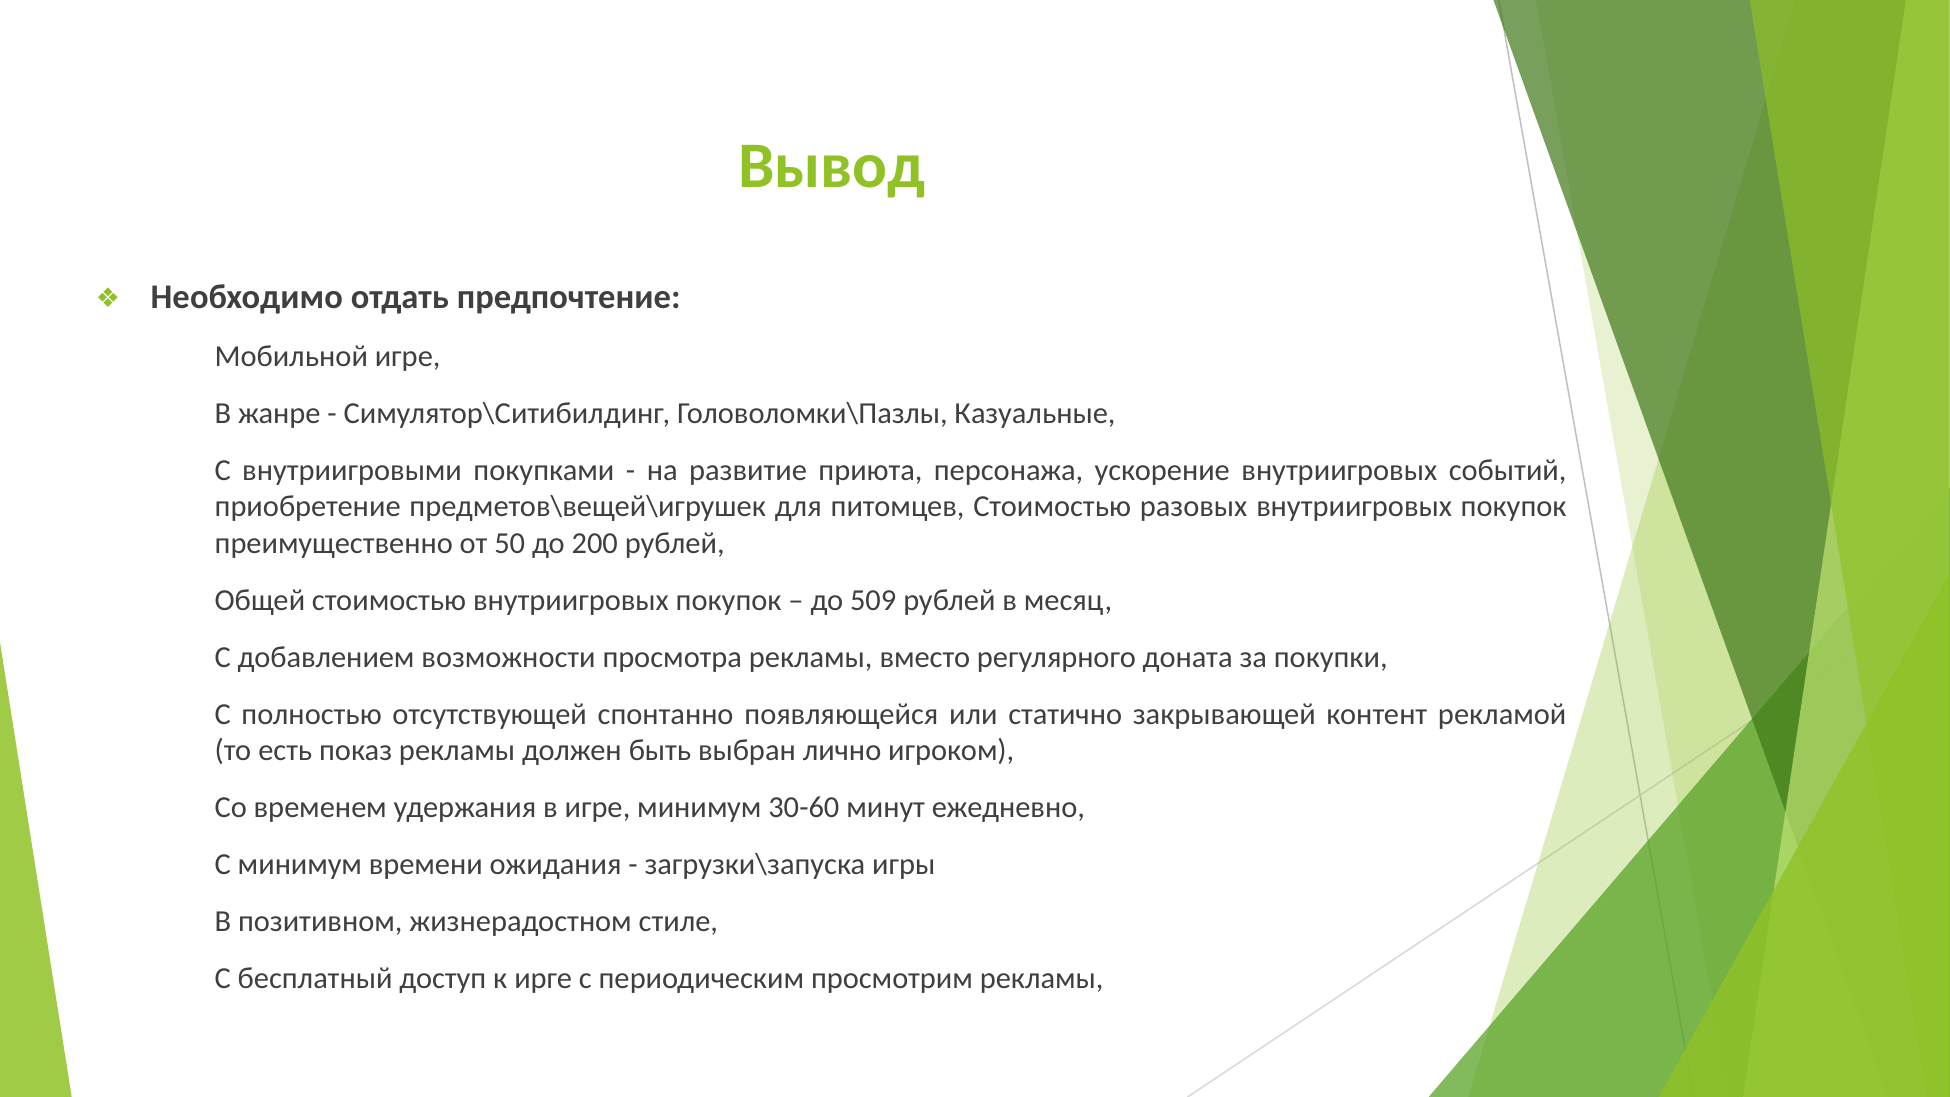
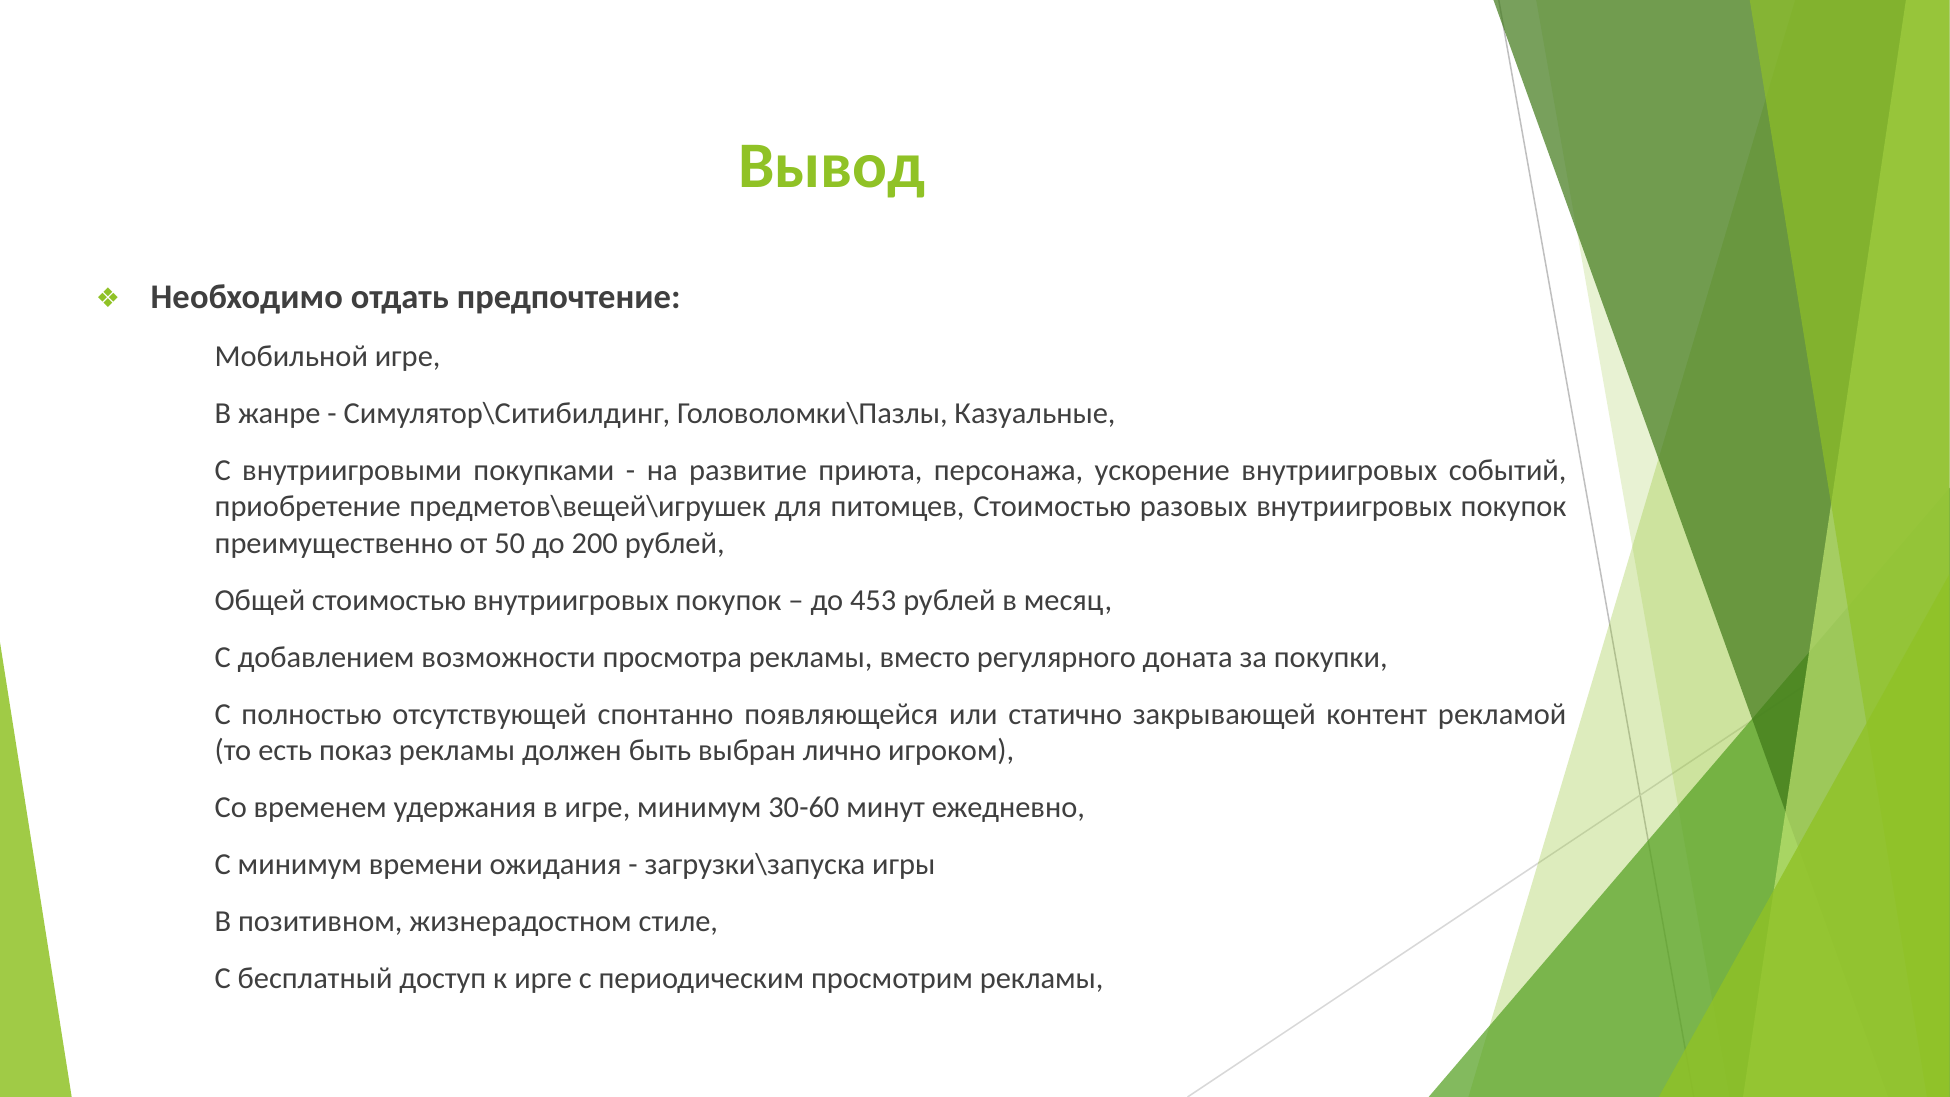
509: 509 -> 453
